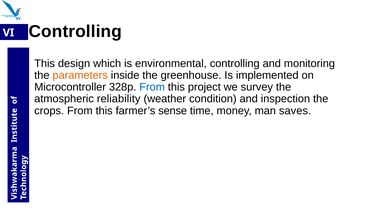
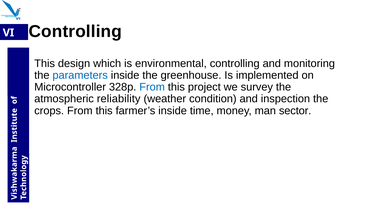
parameters colour: orange -> blue
farmer’s sense: sense -> inside
saves: saves -> sector
